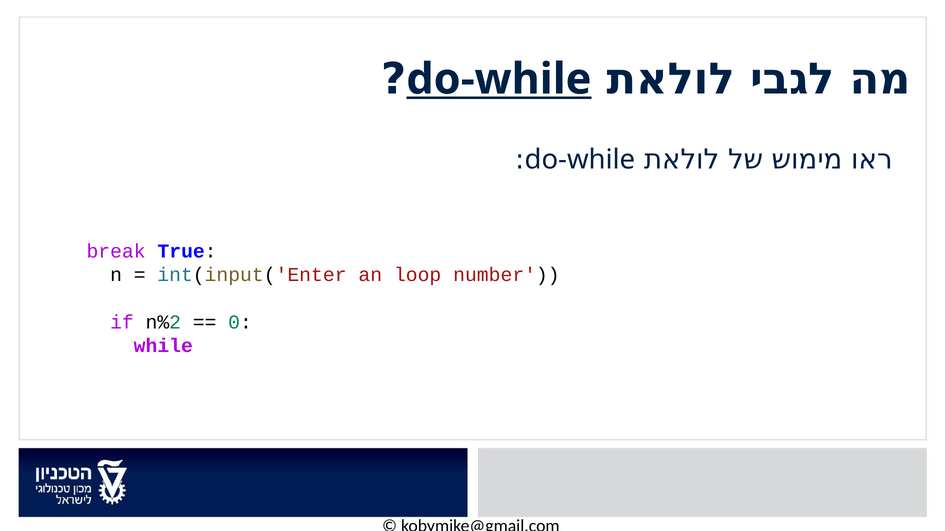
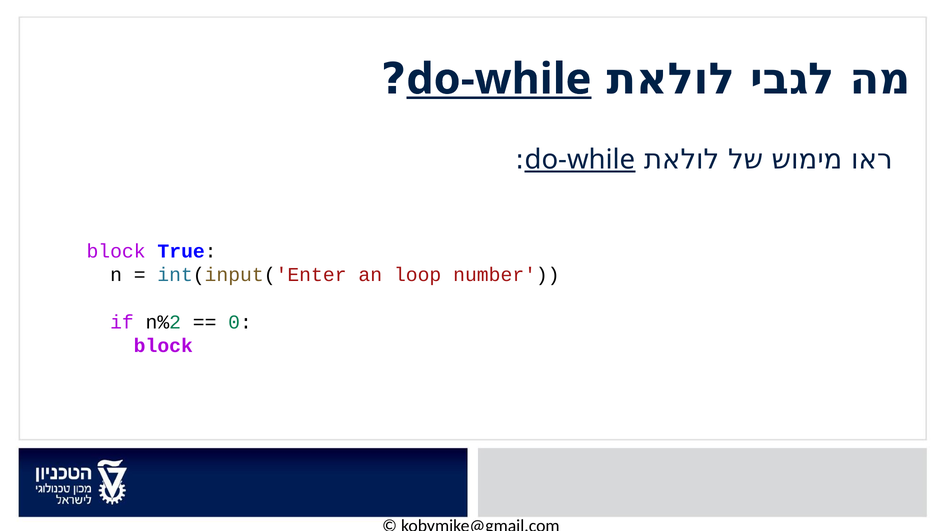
do-while at (580, 160) underline: none -> present
break at (116, 252): break -> block
while at (163, 346): while -> block
